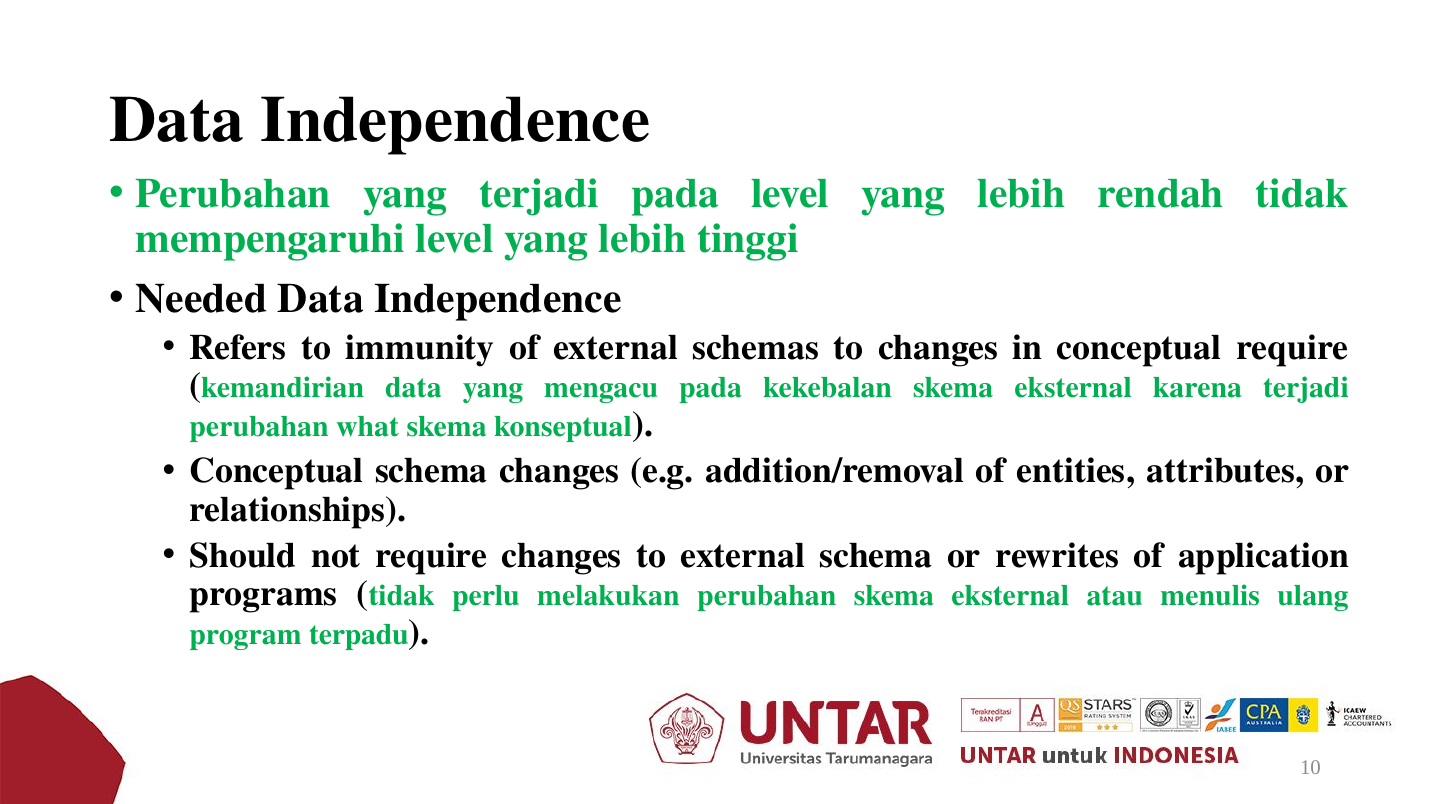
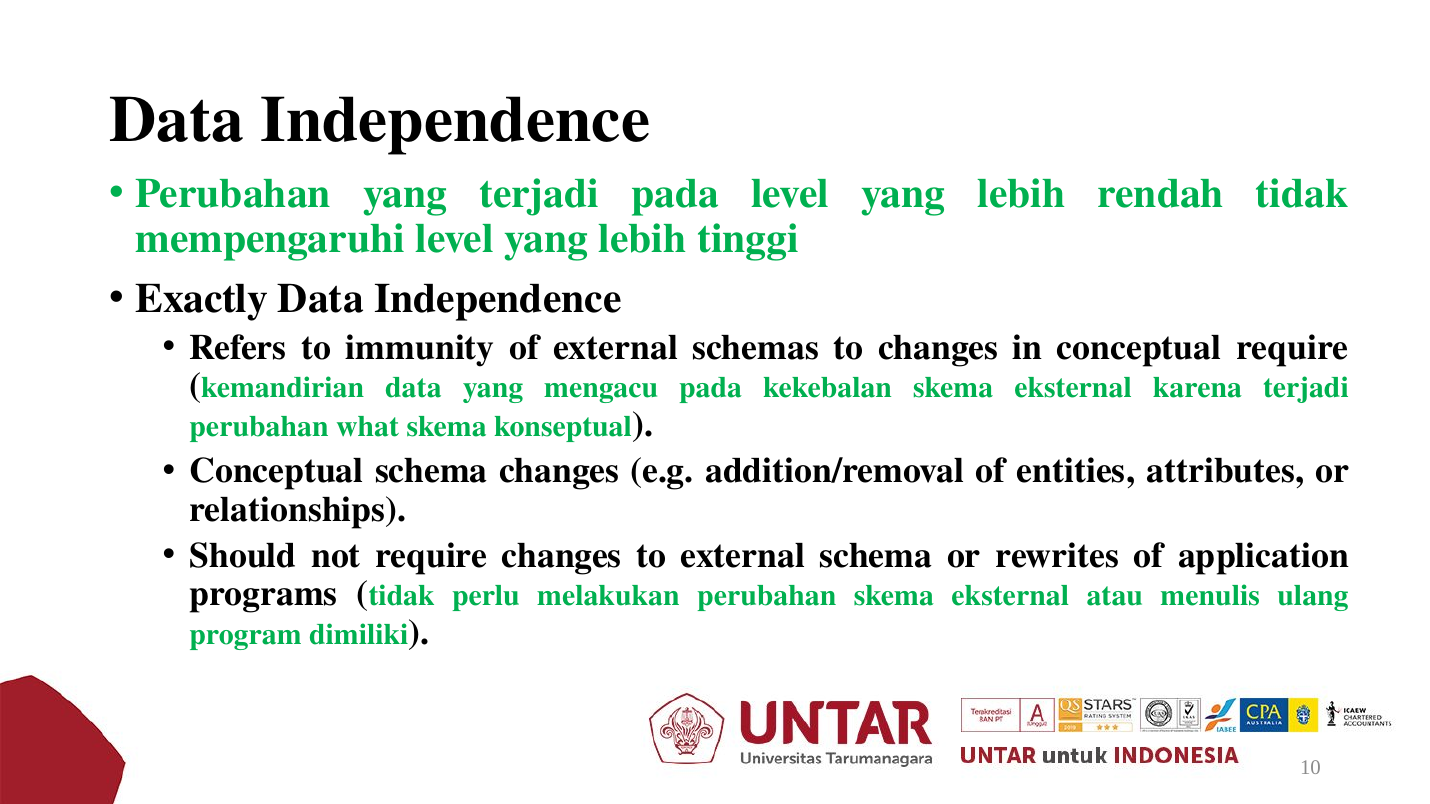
Needed: Needed -> Exactly
terpadu: terpadu -> dimiliki
